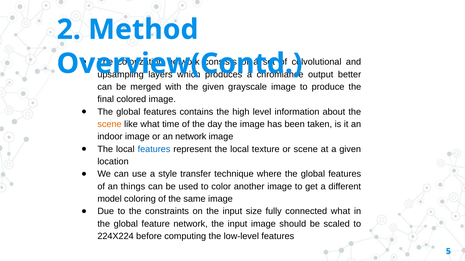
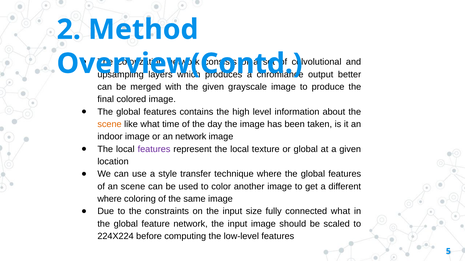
features at (154, 149) colour: blue -> purple
or scene: scene -> global
an things: things -> scene
model at (110, 199): model -> where
